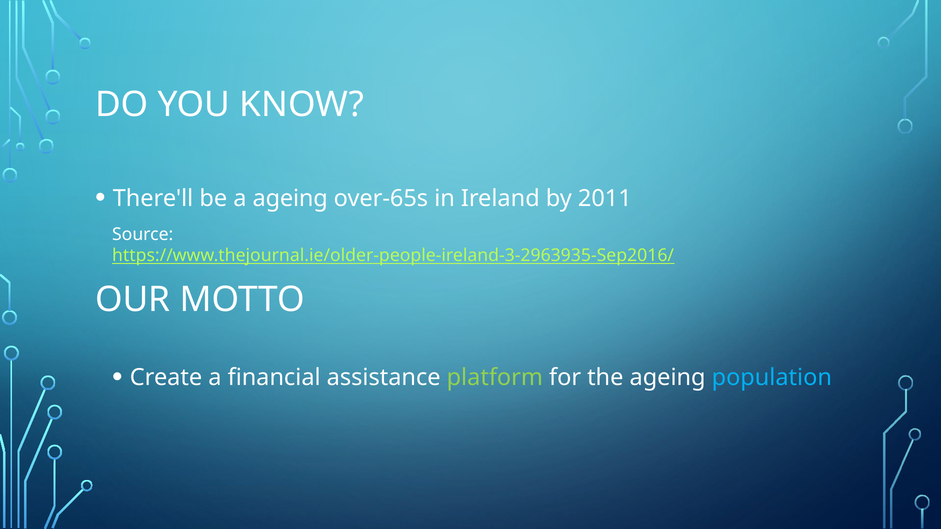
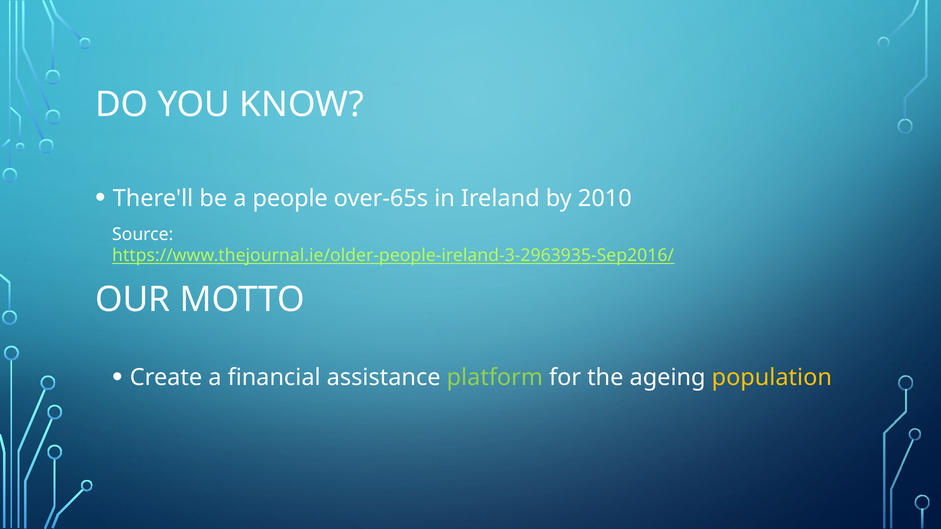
a ageing: ageing -> people
2011: 2011 -> 2010
population colour: light blue -> yellow
